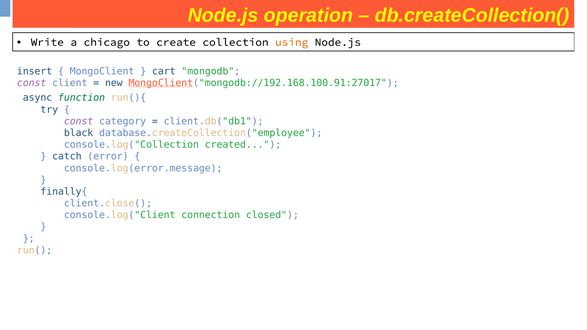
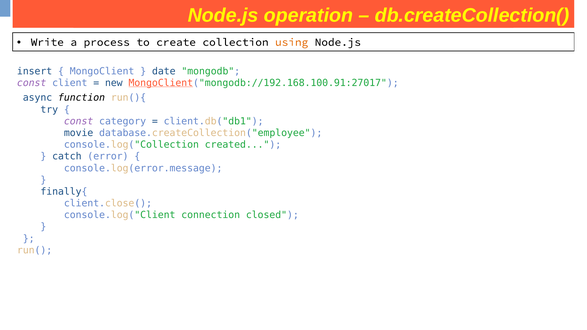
chicago: chicago -> process
cart: cart -> date
function colour: green -> black
black: black -> movie
